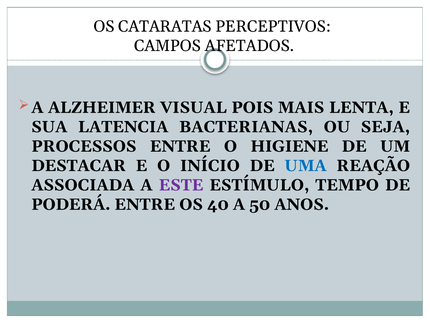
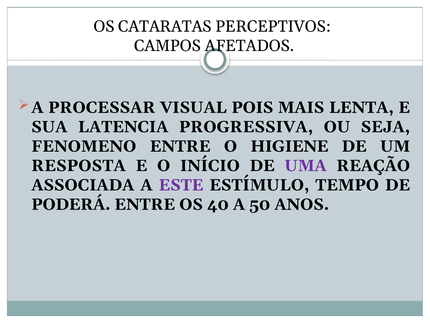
ALZHEIMER: ALZHEIMER -> PROCESSAR
BACTERIANAS: BACTERIANAS -> PROGRESSIVA
PROCESSOS: PROCESSOS -> FENOMENO
DESTACAR: DESTACAR -> RESPOSTA
UMA colour: blue -> purple
